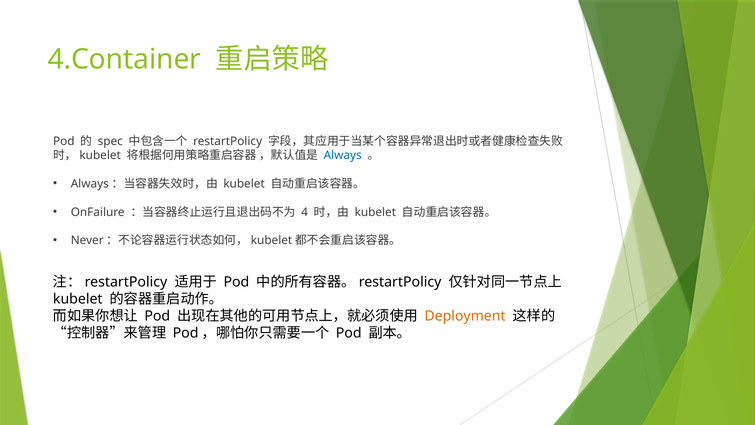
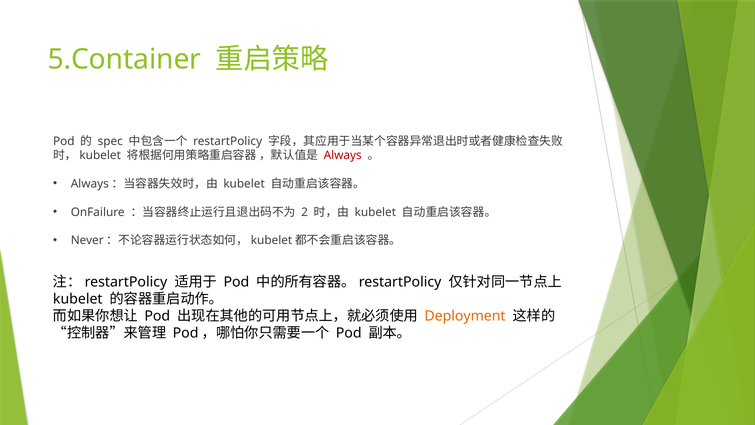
4.Container: 4.Container -> 5.Container
Always colour: blue -> red
4: 4 -> 2
